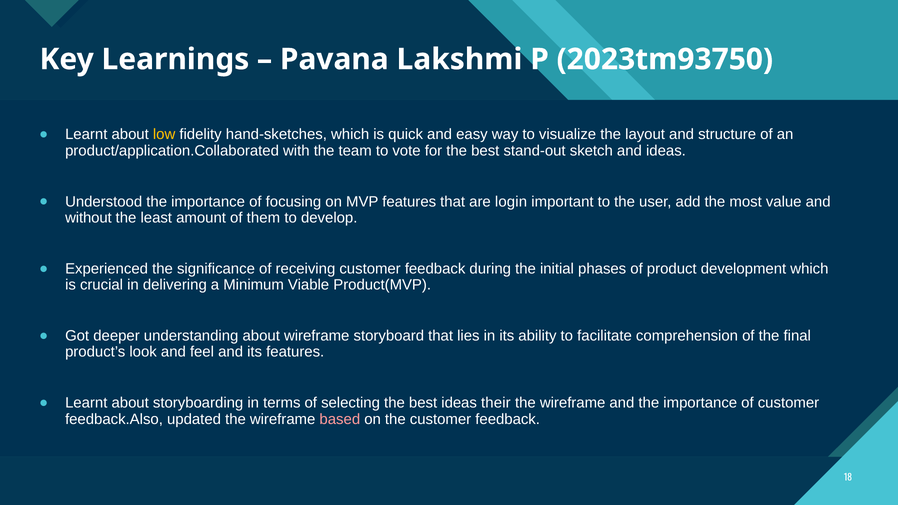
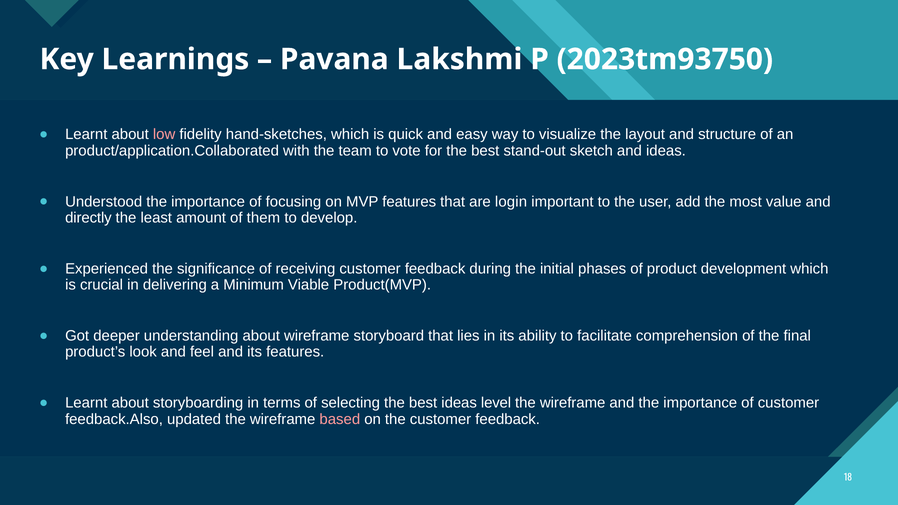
low colour: yellow -> pink
without: without -> directly
their: their -> level
